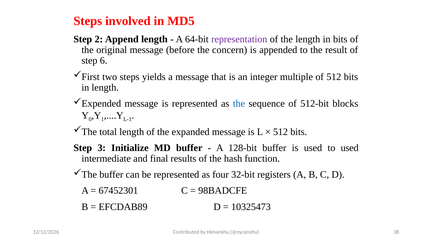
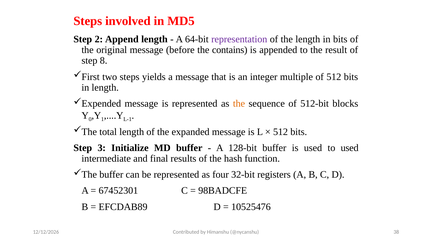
concern: concern -> contains
6: 6 -> 8
the at (239, 104) colour: blue -> orange
10325473: 10325473 -> 10525476
